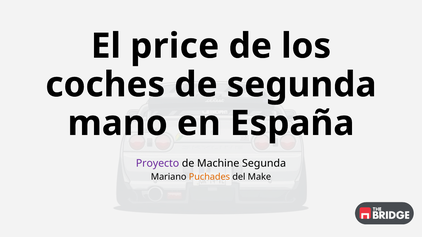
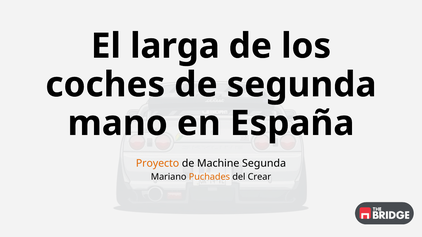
price: price -> larga
Proyecto colour: purple -> orange
Make: Make -> Crear
